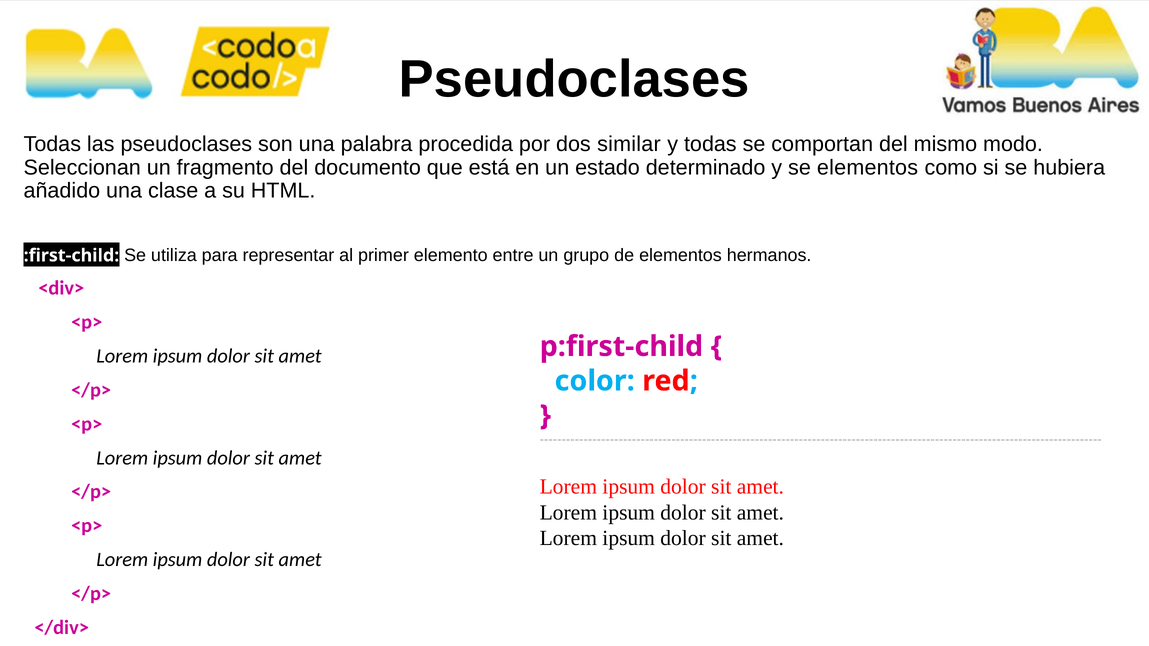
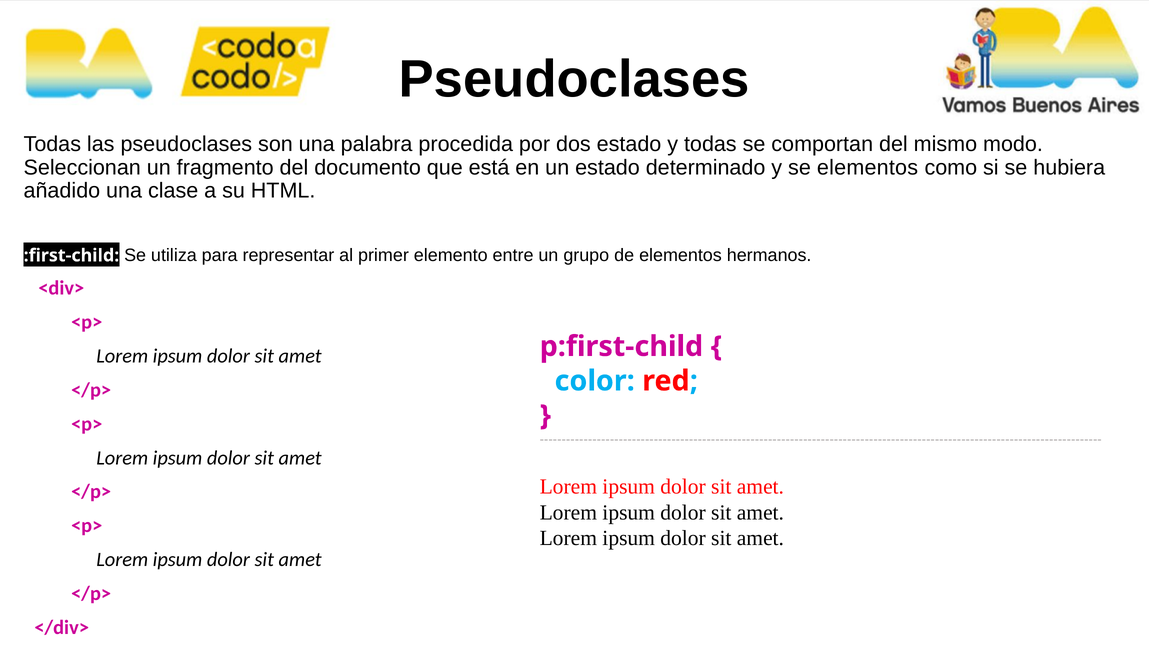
dos similar: similar -> estado
